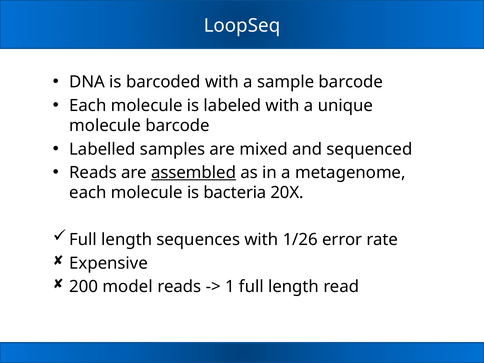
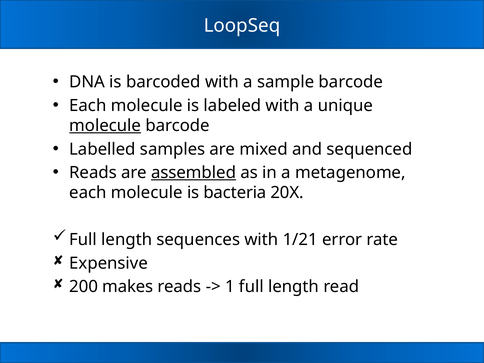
molecule at (105, 126) underline: none -> present
1/26: 1/26 -> 1/21
model: model -> makes
